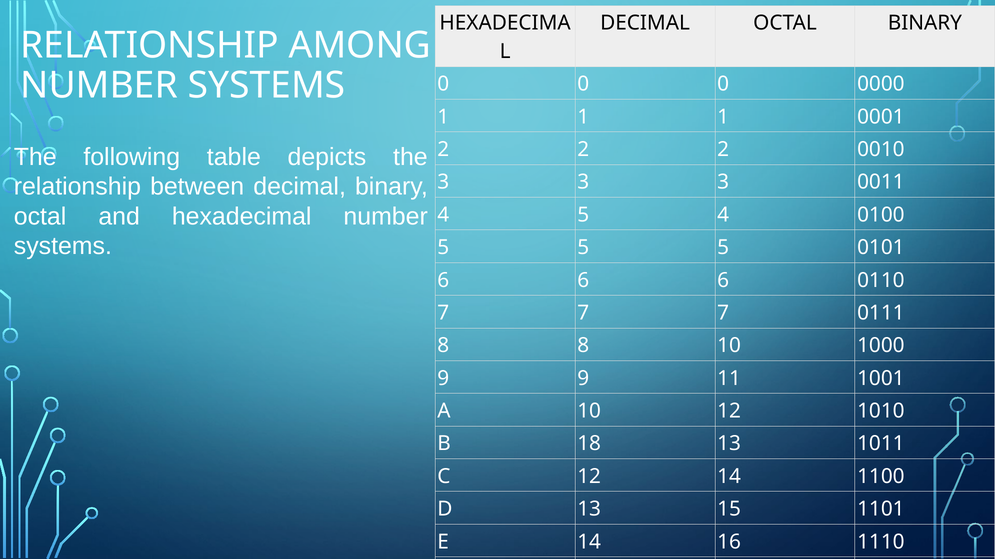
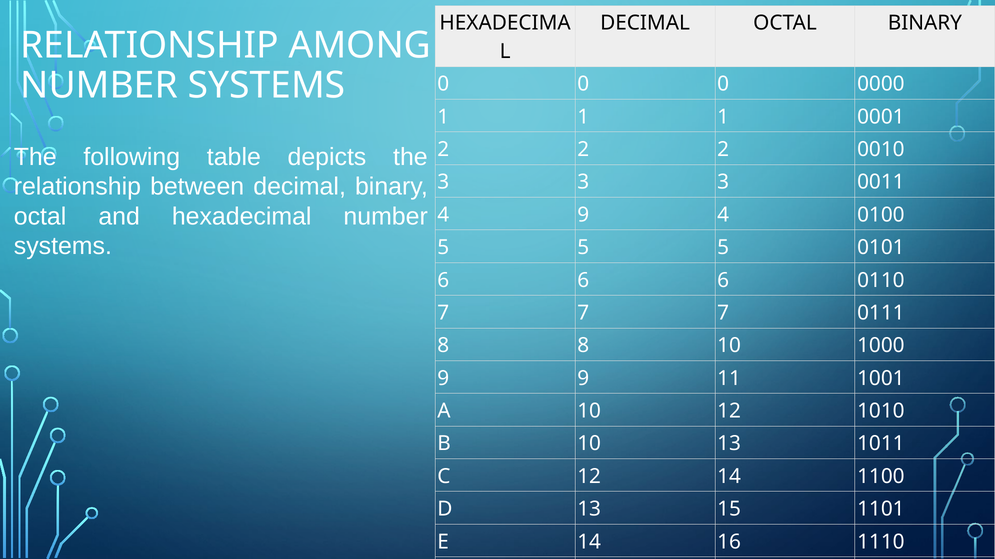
4 5: 5 -> 9
B 18: 18 -> 10
